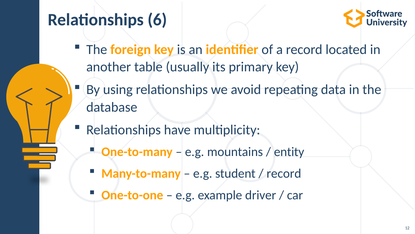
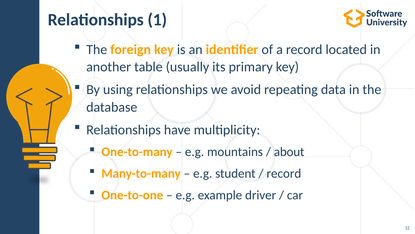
6: 6 -> 1
entity: entity -> about
